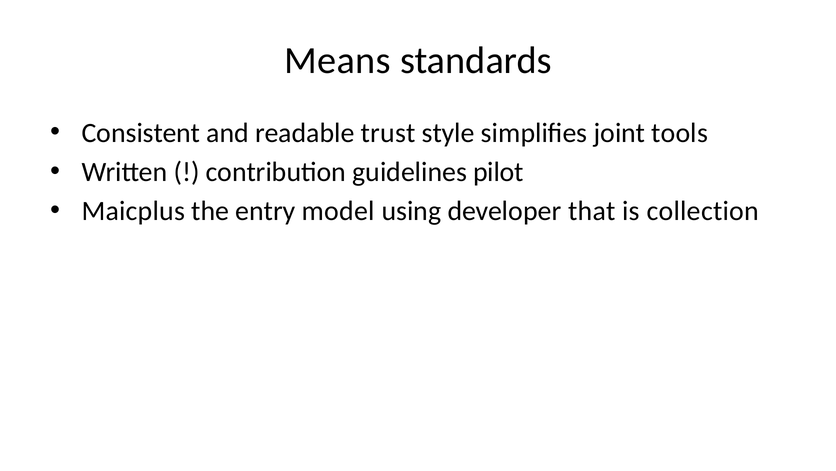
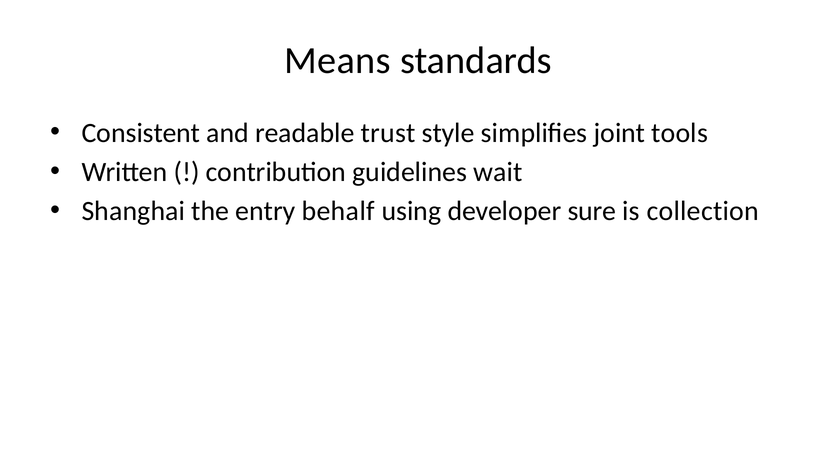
pilot: pilot -> wait
Maicplus: Maicplus -> Shanghai
model: model -> behalf
that: that -> sure
